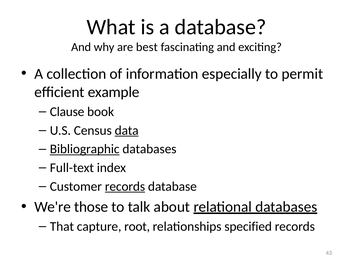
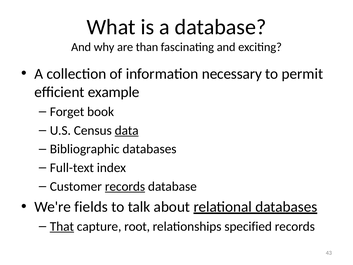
best: best -> than
especially: especially -> necessary
Clause: Clause -> Forget
Bibliographic underline: present -> none
those: those -> fields
That underline: none -> present
